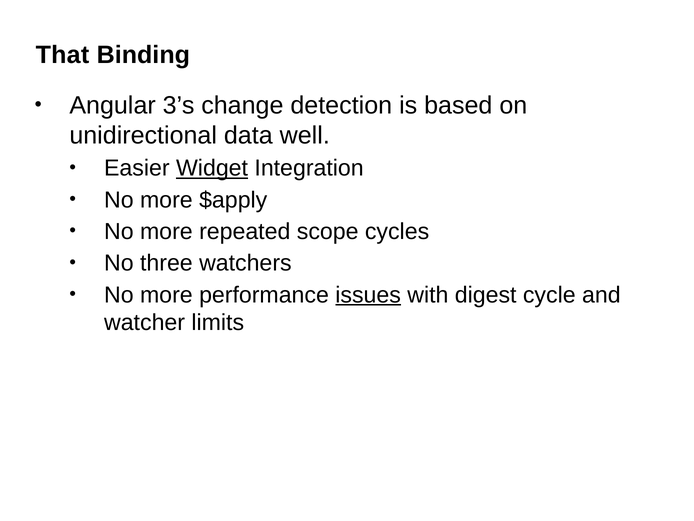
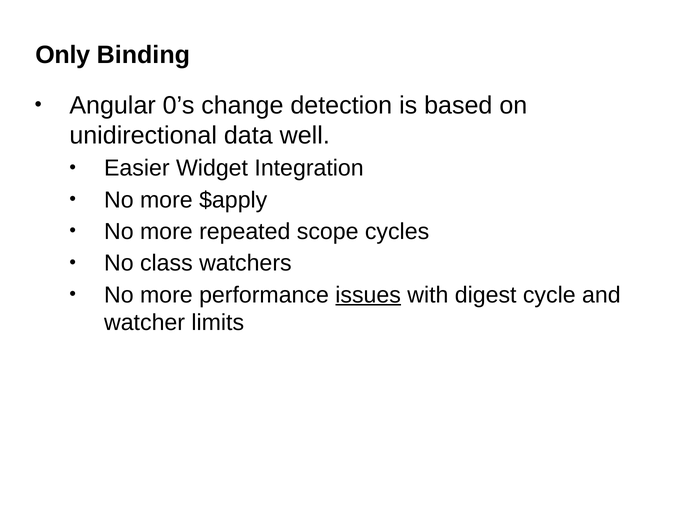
That: That -> Only
3’s: 3’s -> 0’s
Widget underline: present -> none
three: three -> class
